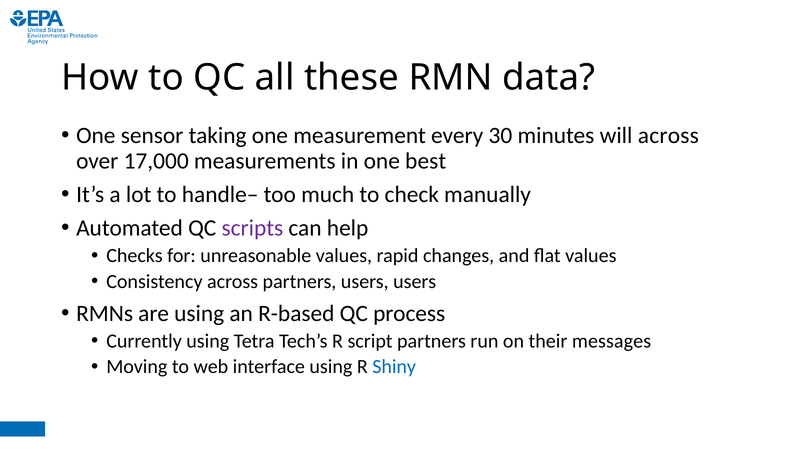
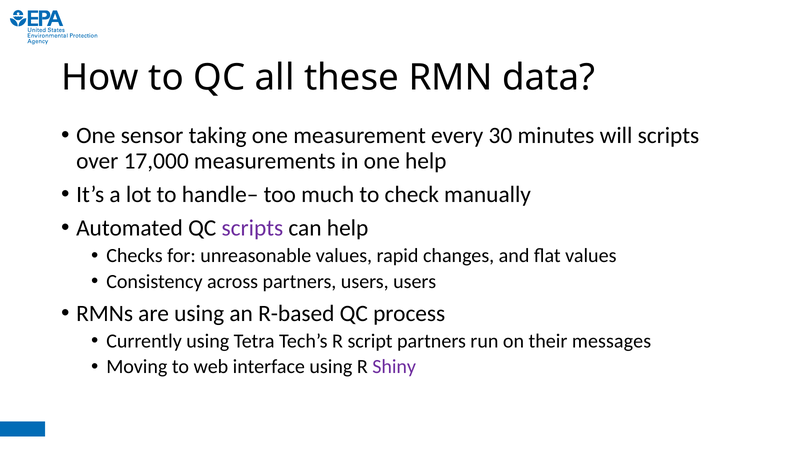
will across: across -> scripts
one best: best -> help
Shiny colour: blue -> purple
